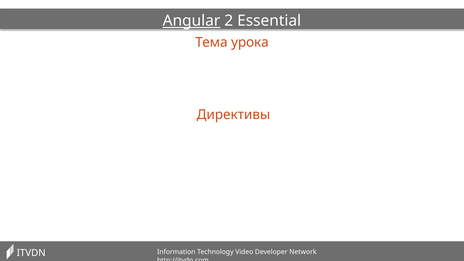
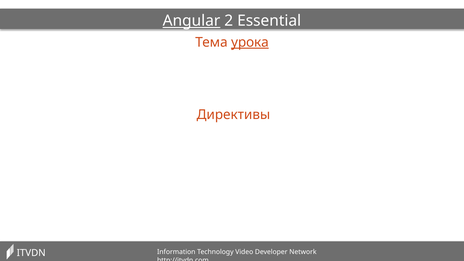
урока underline: none -> present
